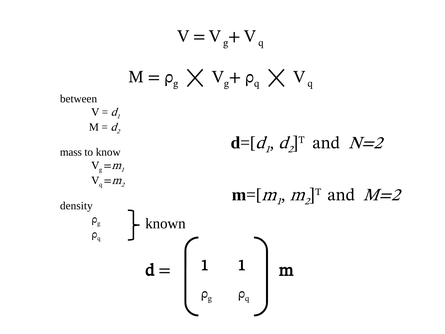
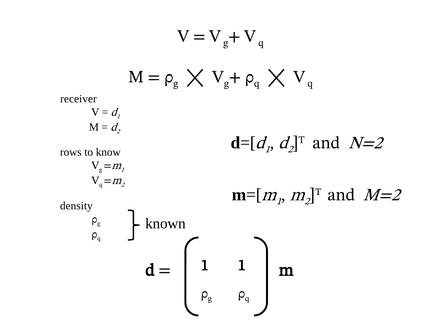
between: between -> receiver
mass: mass -> rows
